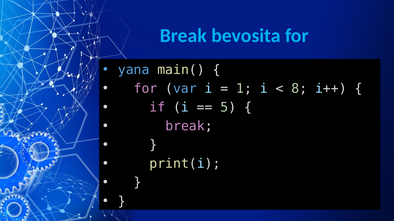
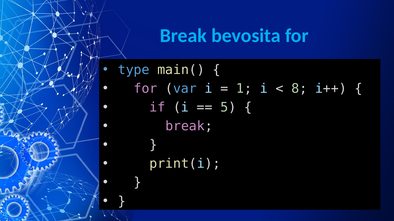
yana: yana -> type
